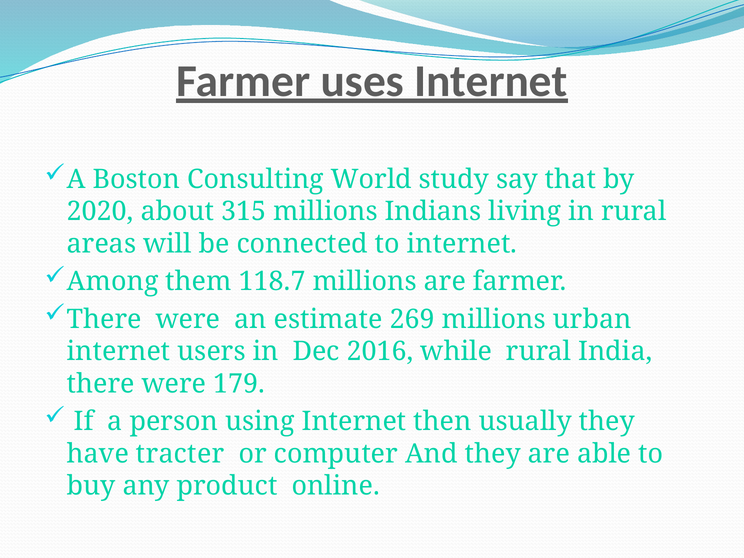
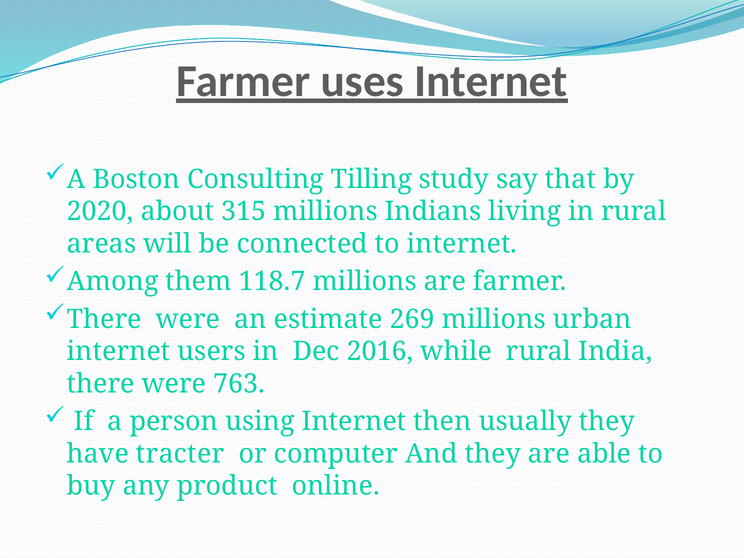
World: World -> Tilling
179: 179 -> 763
